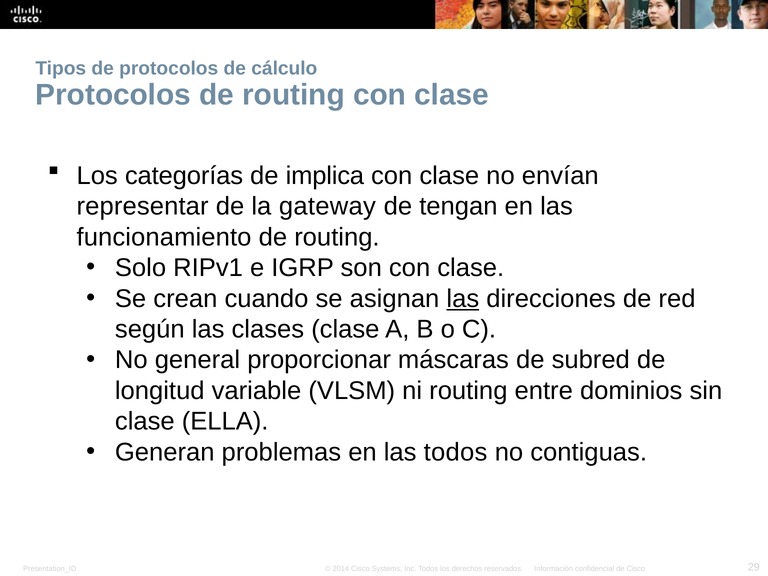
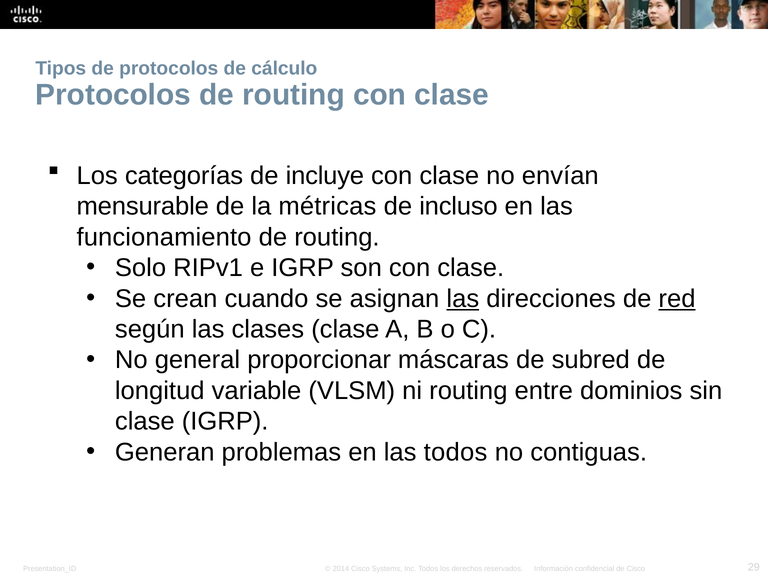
implica: implica -> incluye
representar: representar -> mensurable
gateway: gateway -> métricas
tengan: tengan -> incluso
red underline: none -> present
clase ELLA: ELLA -> IGRP
